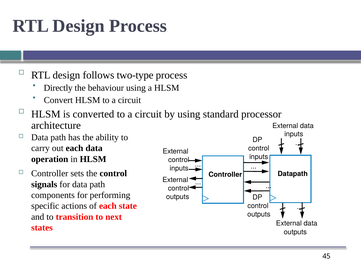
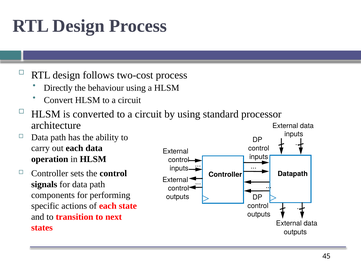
two-type: two-type -> two-cost
